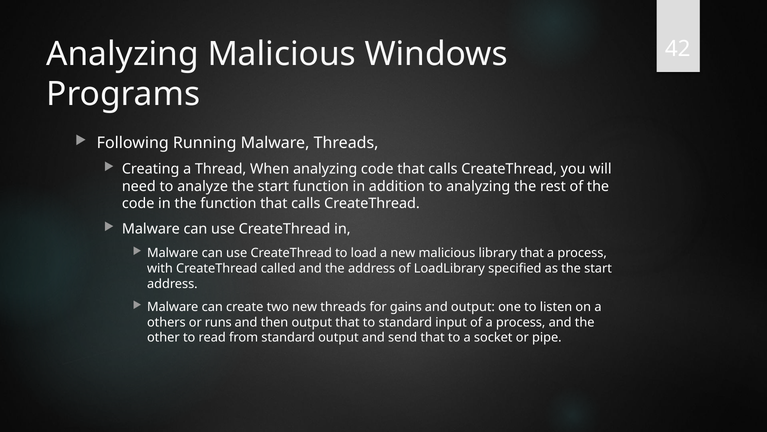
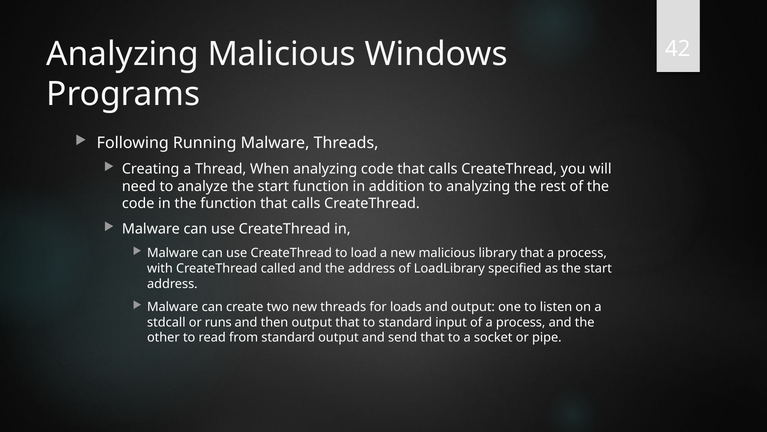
gains: gains -> loads
others: others -> stdcall
